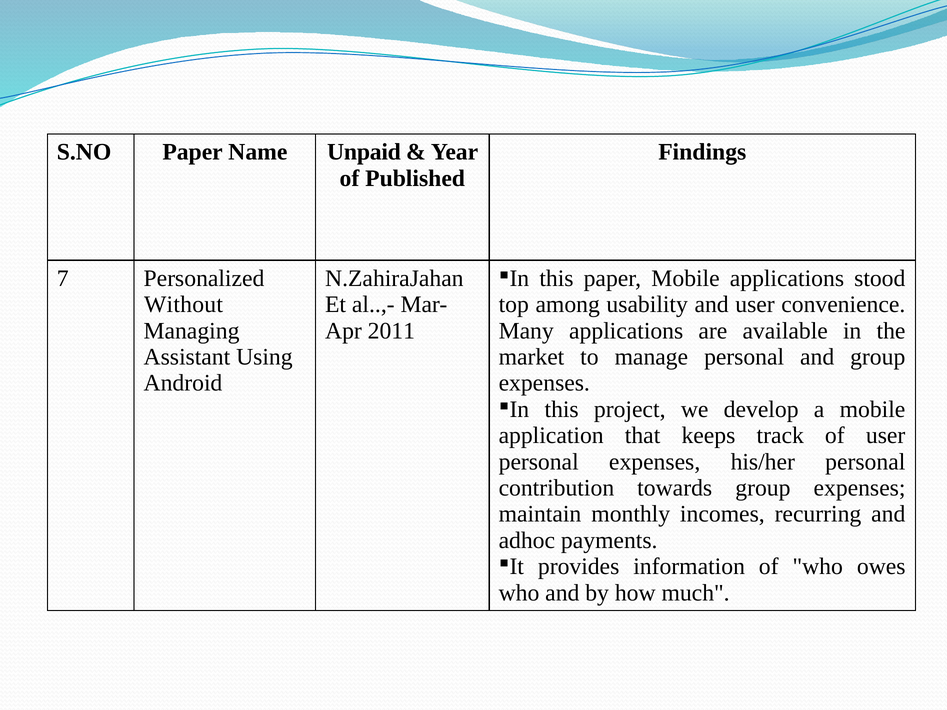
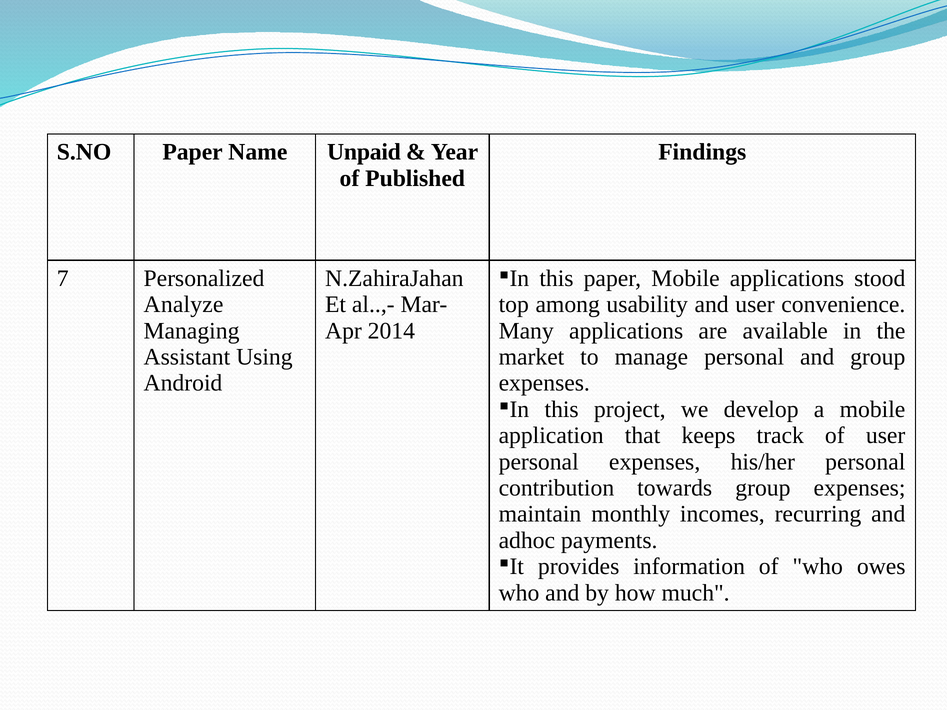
Without: Without -> Analyze
2011: 2011 -> 2014
